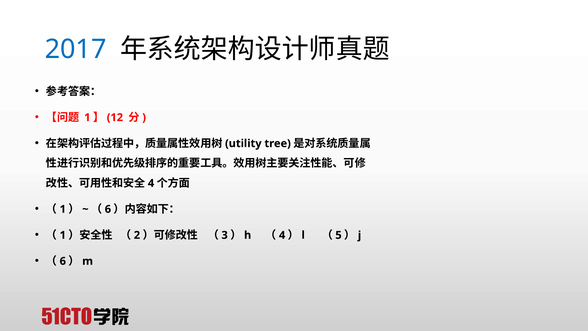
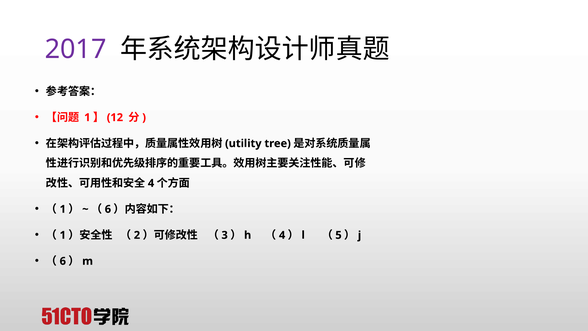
2017 colour: blue -> purple
